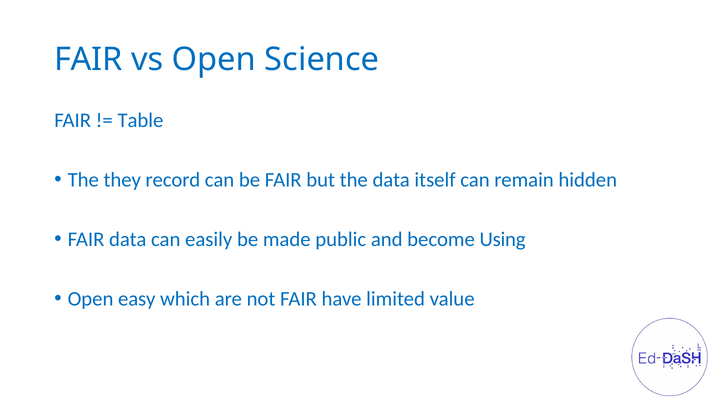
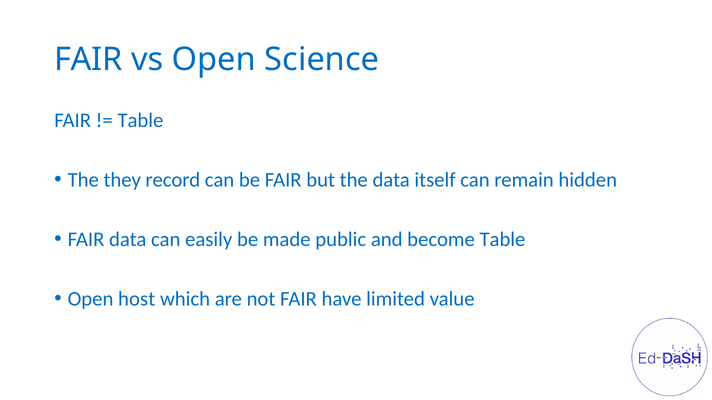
become Using: Using -> Table
easy: easy -> host
